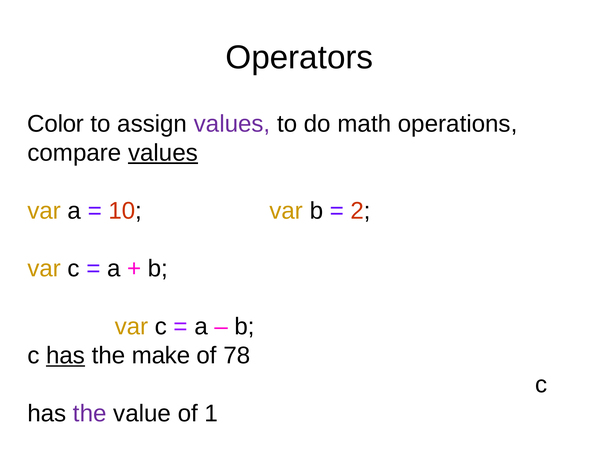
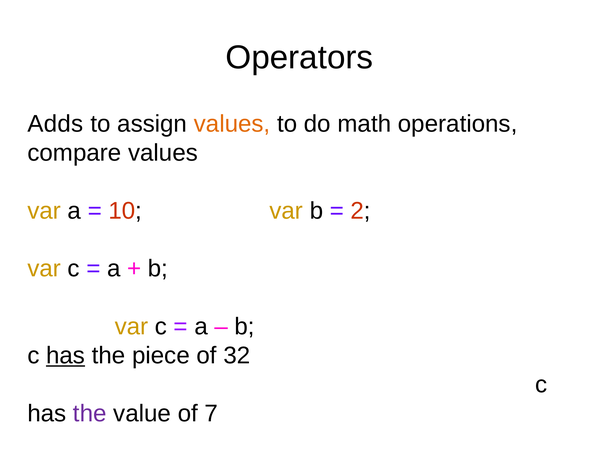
Color: Color -> Adds
values at (232, 124) colour: purple -> orange
values at (163, 153) underline: present -> none
make: make -> piece
78: 78 -> 32
1: 1 -> 7
